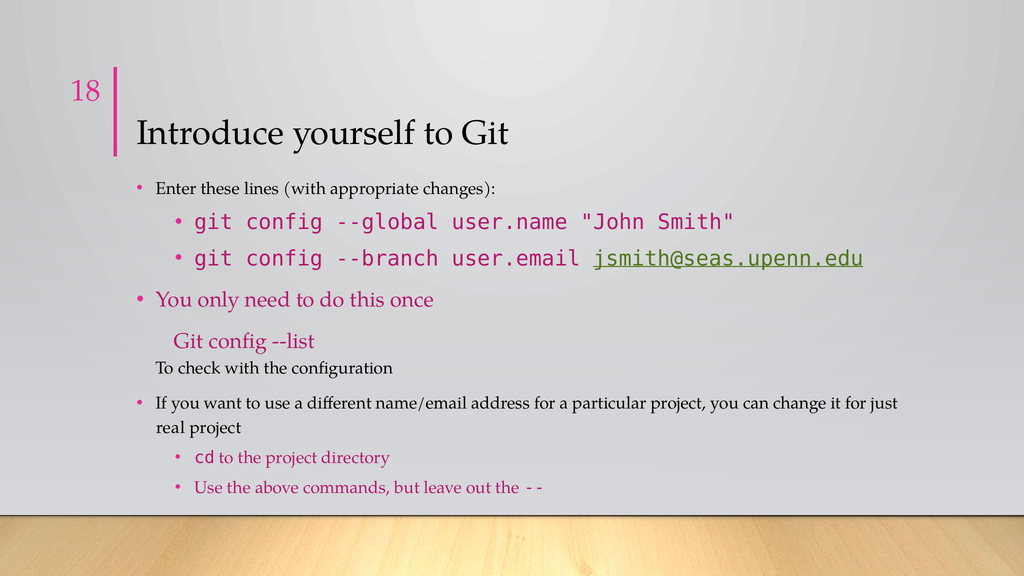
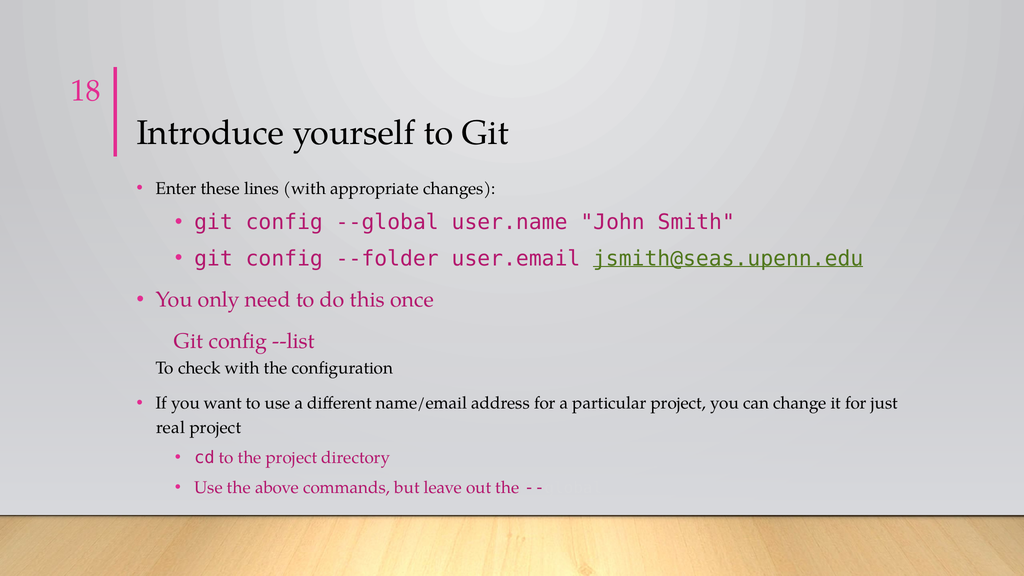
--branch: --branch -> --folder
